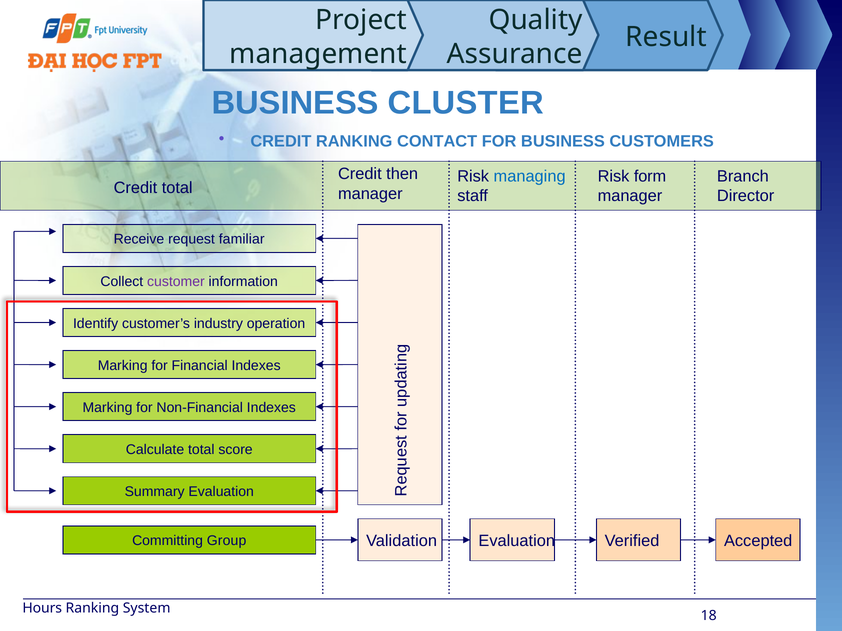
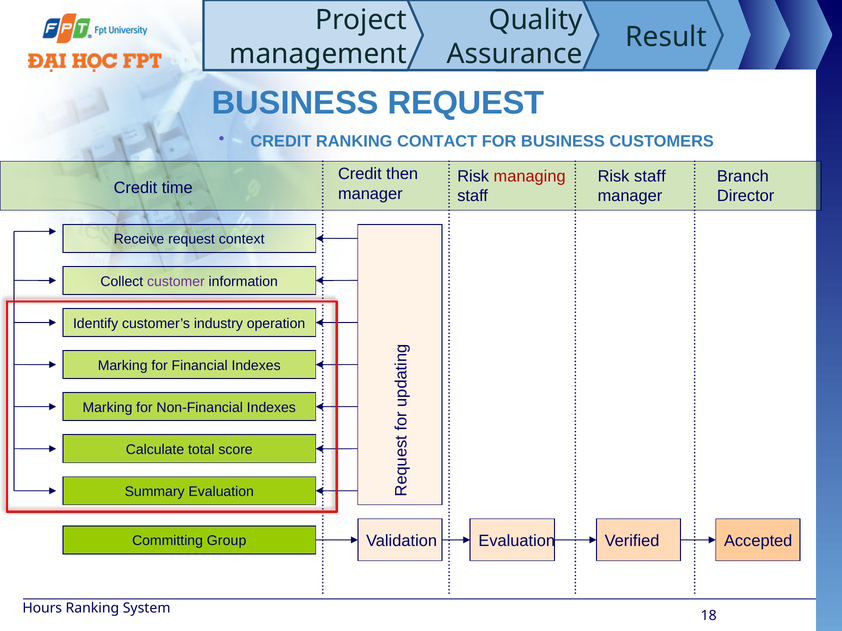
BUSINESS CLUSTER: CLUSTER -> REQUEST
managing colour: blue -> red
Risk form: form -> staff
Credit total: total -> time
familiar: familiar -> context
